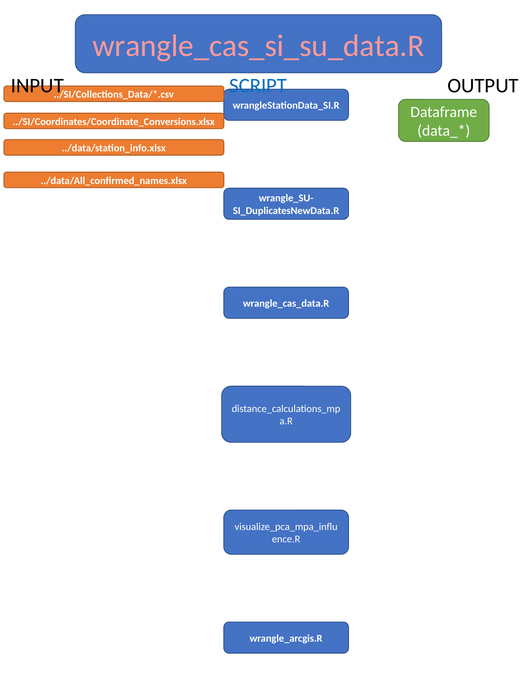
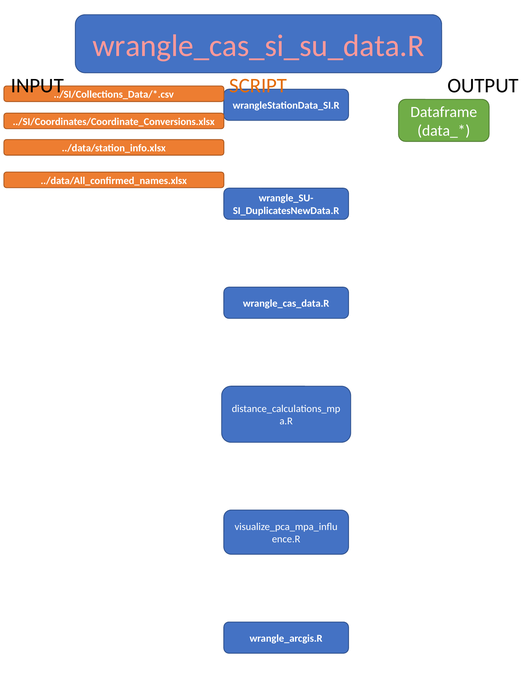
SCRIPT colour: blue -> orange
